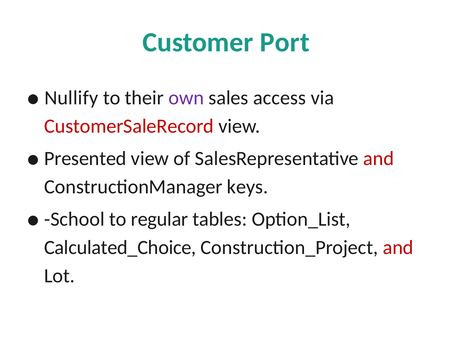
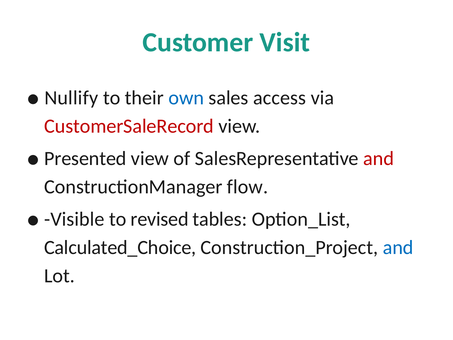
Port: Port -> Visit
own colour: purple -> blue
keys: keys -> flow
School: School -> Visible
regular: regular -> revised
and at (398, 247) colour: red -> blue
